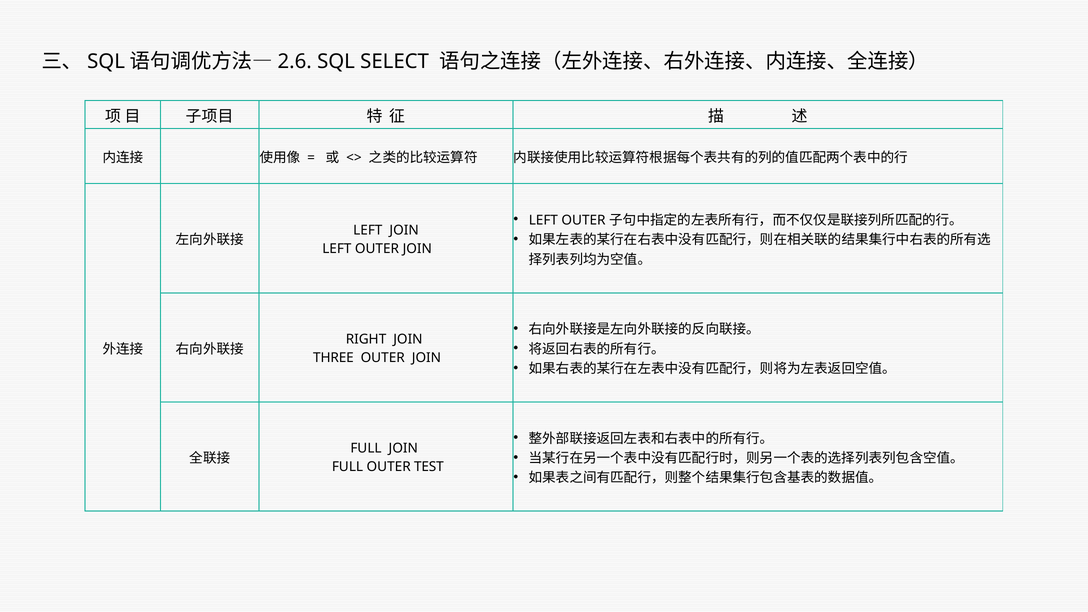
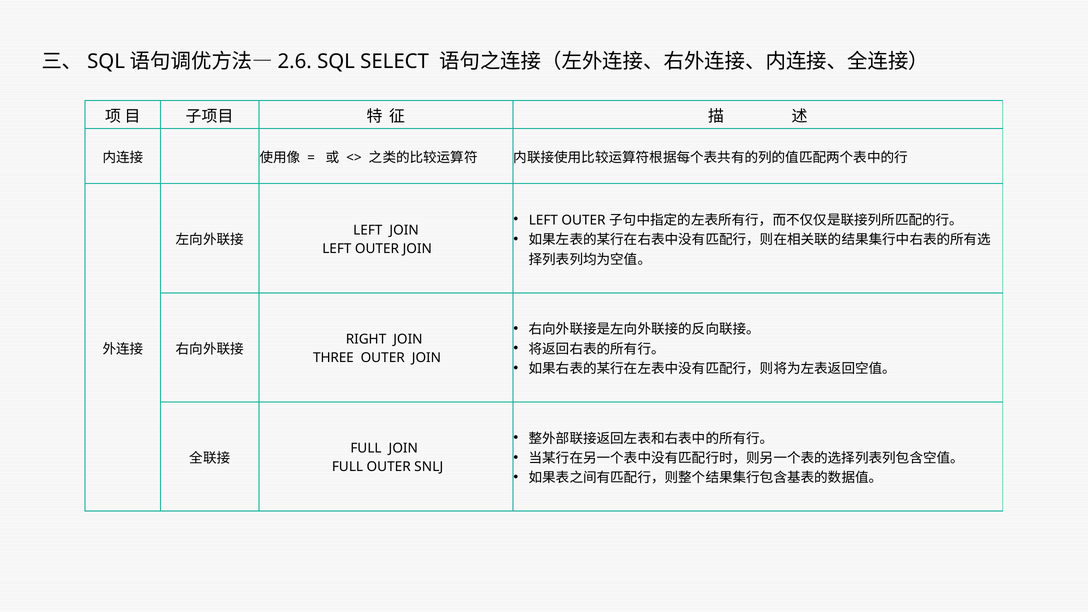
TEST: TEST -> SNLJ
